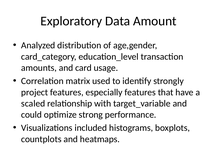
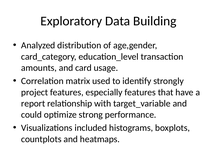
Amount: Amount -> Building
scaled: scaled -> report
